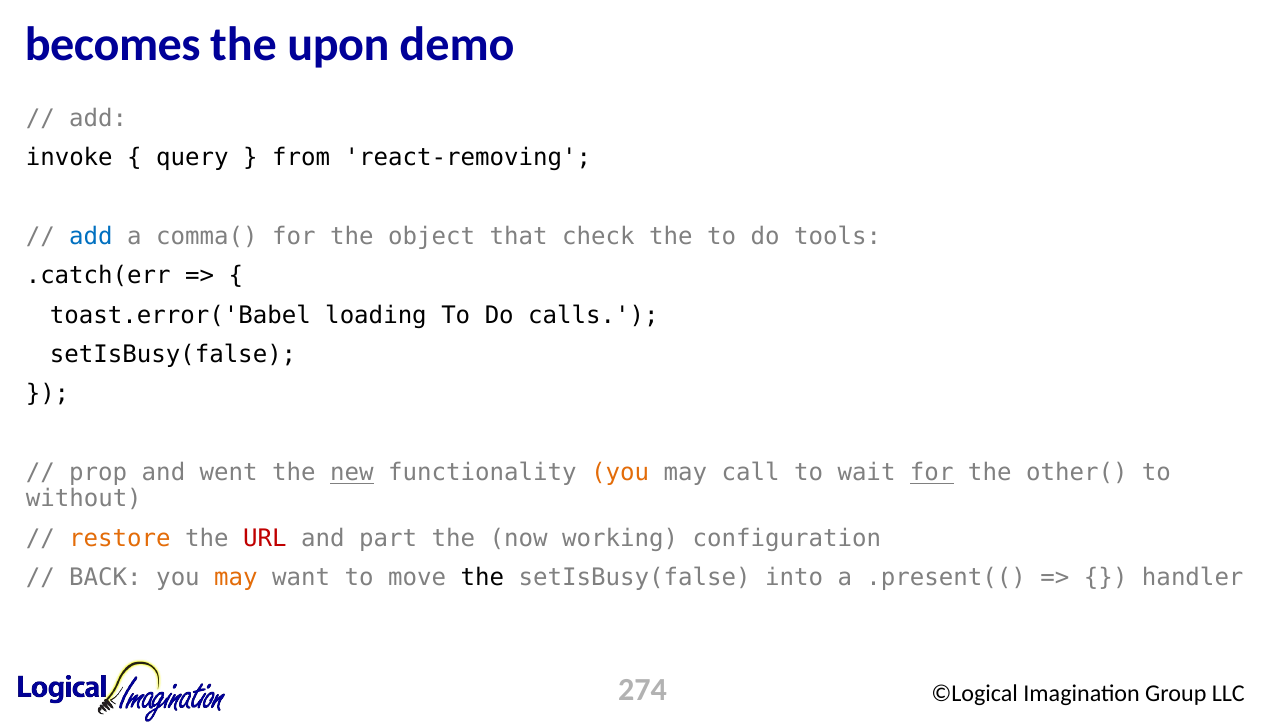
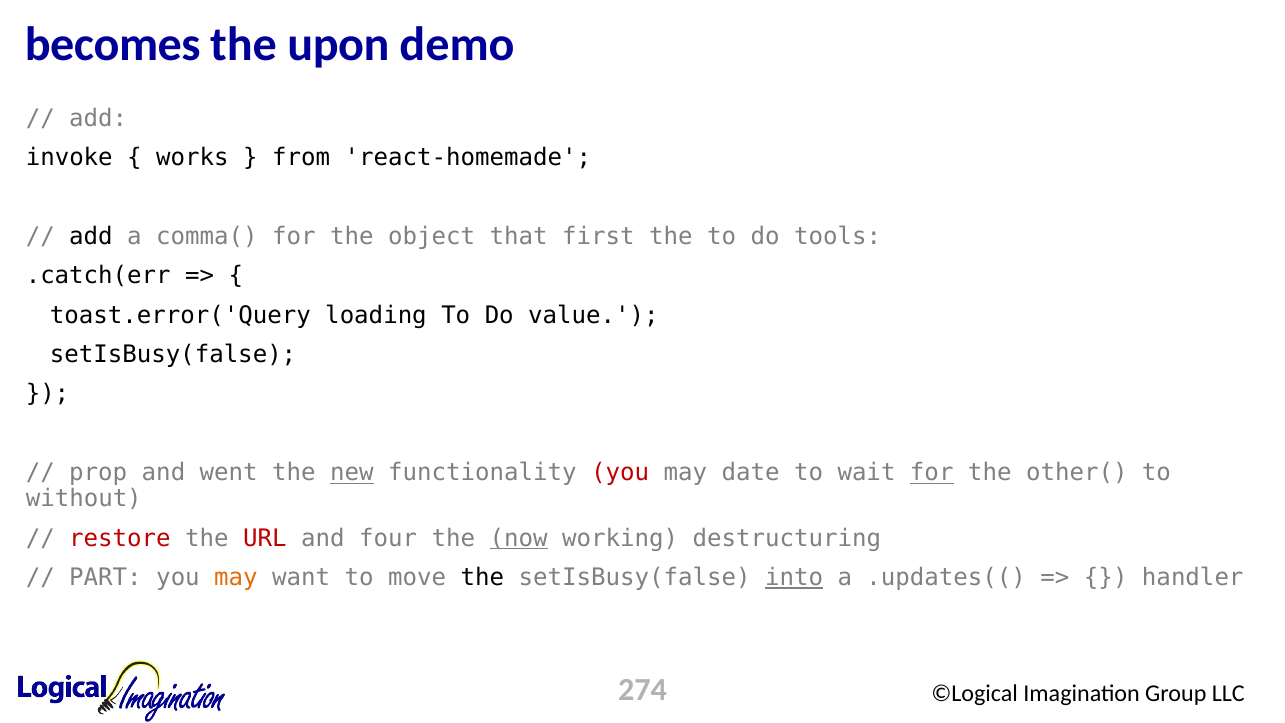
query: query -> works
react-removing: react-removing -> react-homemade
add at (91, 236) colour: blue -> black
check: check -> first
toast.error('Babel: toast.error('Babel -> toast.error('Query
calls: calls -> value
you at (620, 473) colour: orange -> red
call: call -> date
restore colour: orange -> red
part: part -> four
now underline: none -> present
configuration: configuration -> destructuring
BACK: BACK -> PART
into underline: none -> present
.present((: .present(( -> .updates((
